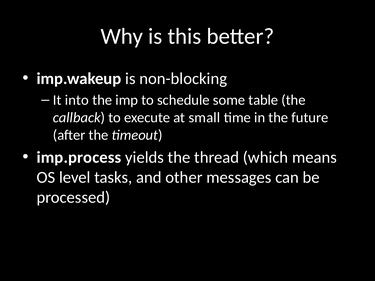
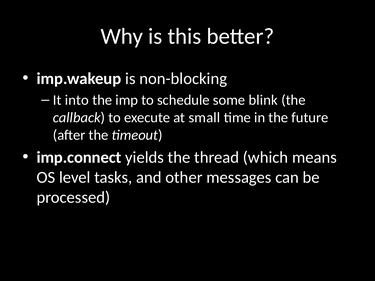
table: table -> blink
imp.process: imp.process -> imp.connect
